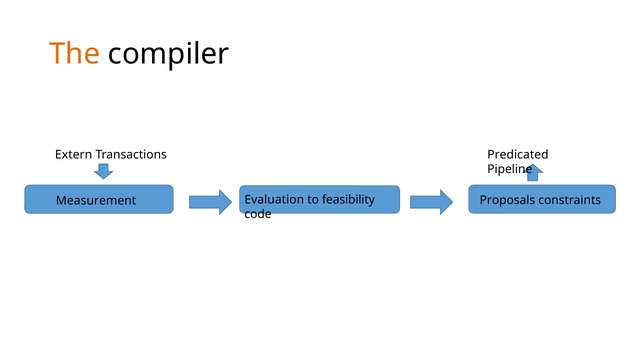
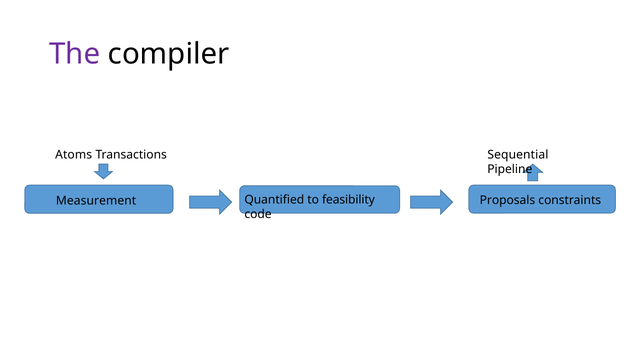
The colour: orange -> purple
Extern: Extern -> Atoms
Predicated: Predicated -> Sequential
Evaluation: Evaluation -> Quantified
